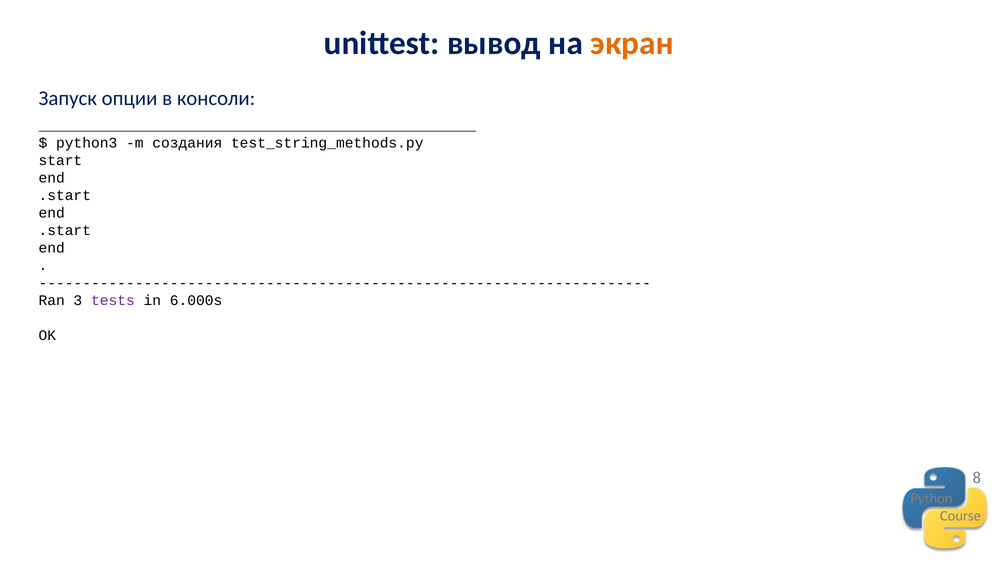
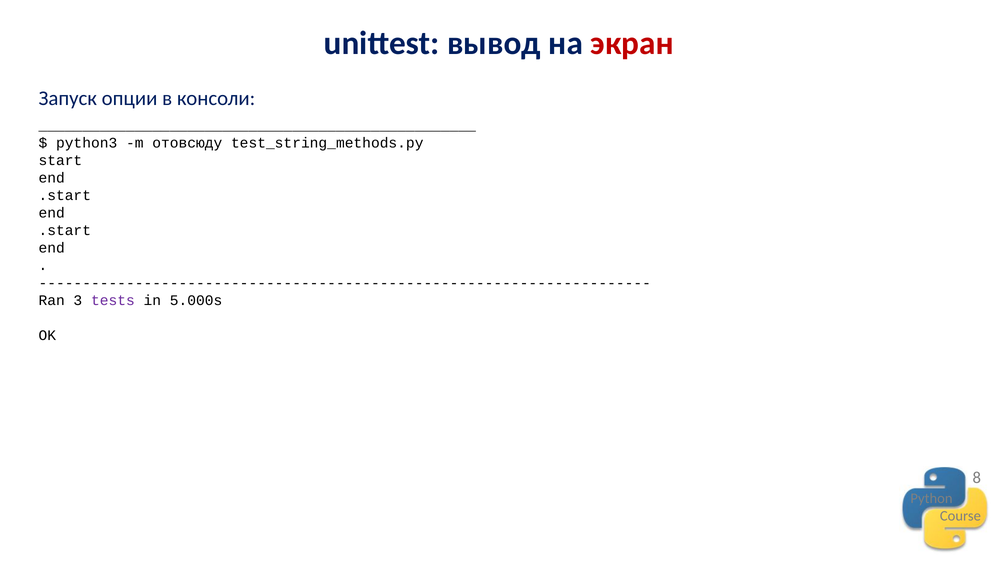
экран colour: orange -> red
создания: создания -> отовсюду
6.000s: 6.000s -> 5.000s
